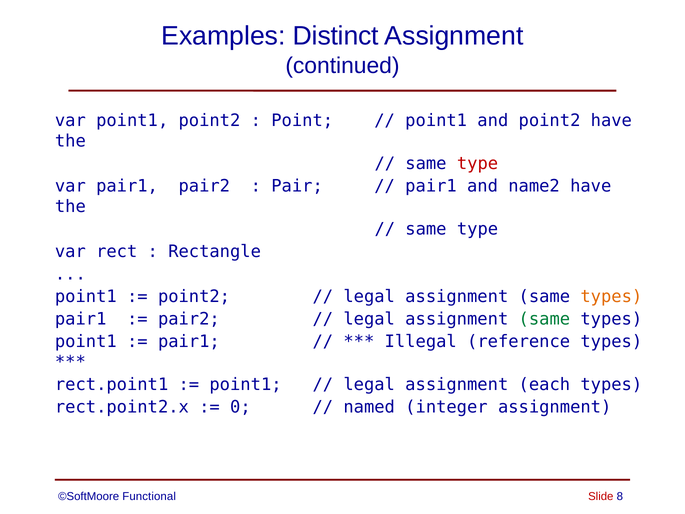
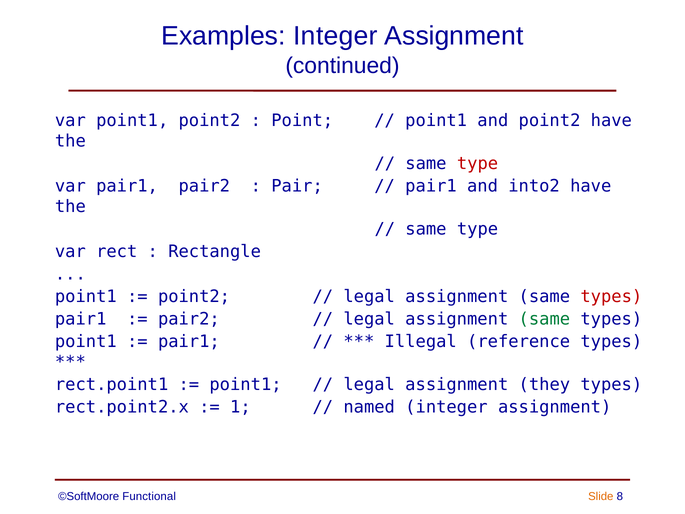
Examples Distinct: Distinct -> Integer
name2: name2 -> into2
types at (611, 296) colour: orange -> red
each: each -> they
0: 0 -> 1
Slide colour: red -> orange
